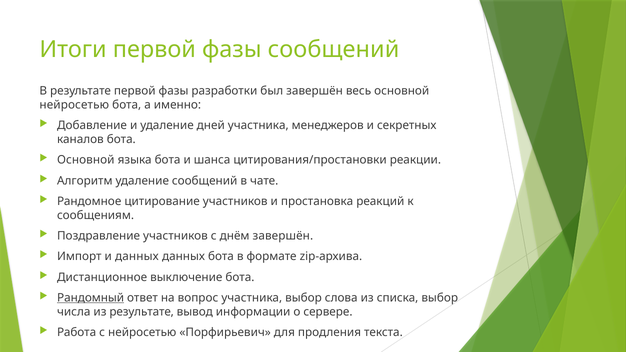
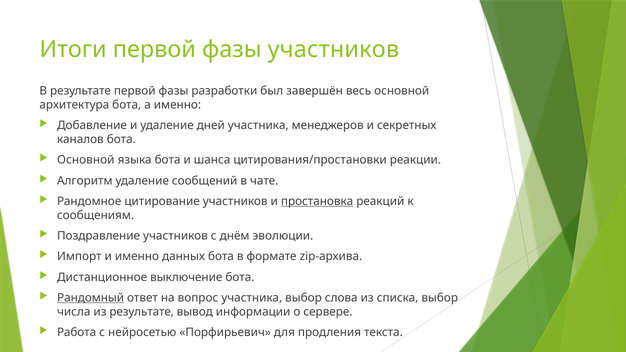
фазы сообщений: сообщений -> участников
нейросетью at (74, 105): нейросетью -> архитектура
простановка underline: none -> present
днём завершён: завершён -> эволюции
и данных: данных -> именно
